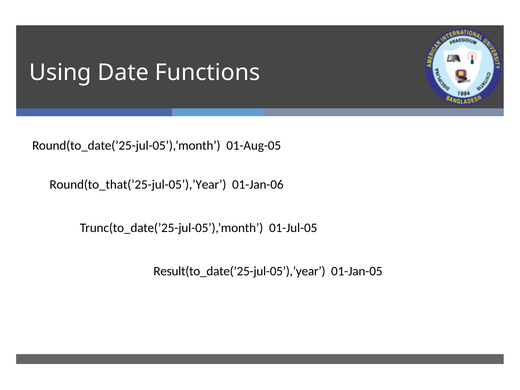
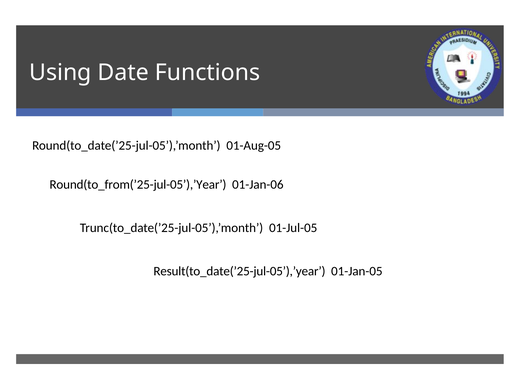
Round(to_that(’25-jul-05’),’Year: Round(to_that(’25-jul-05’),’Year -> Round(to_from(’25-jul-05’),’Year
